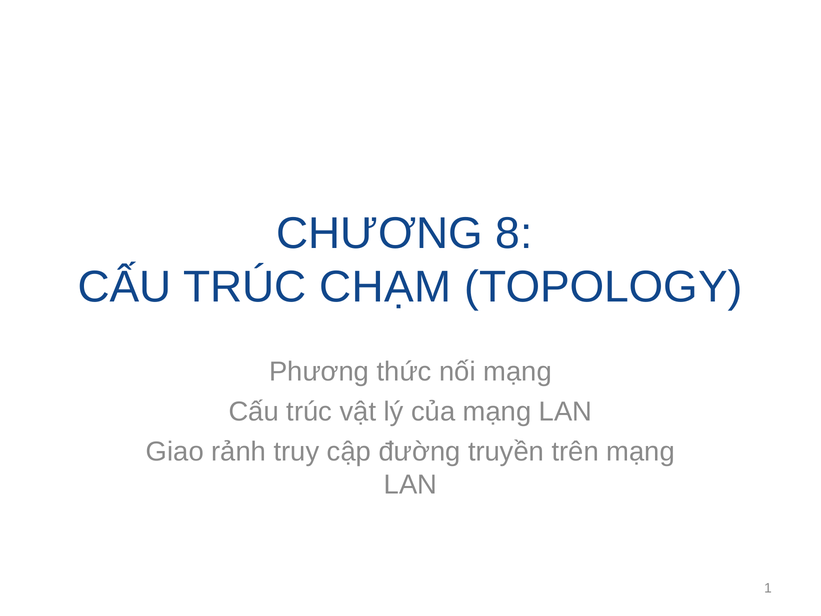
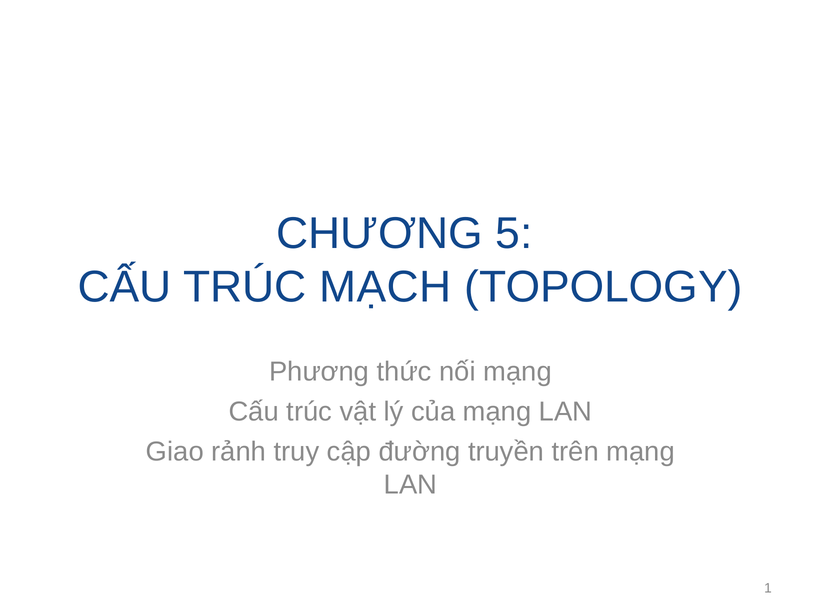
8: 8 -> 5
CHẠM: CHẠM -> MẠCH
